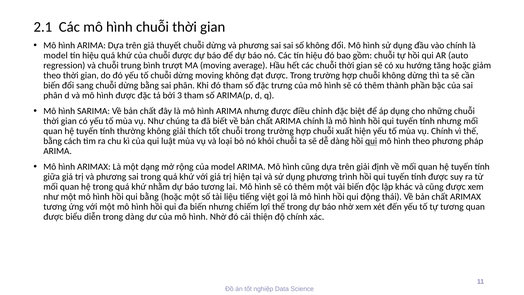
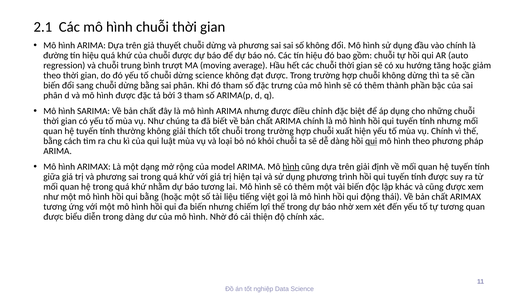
model at (56, 55): model -> đường
dừng moving: moving -> science
hình at (291, 167) underline: none -> present
